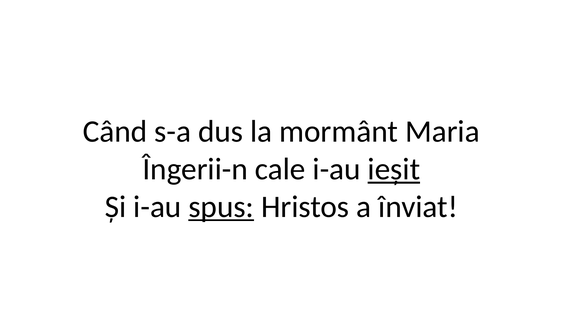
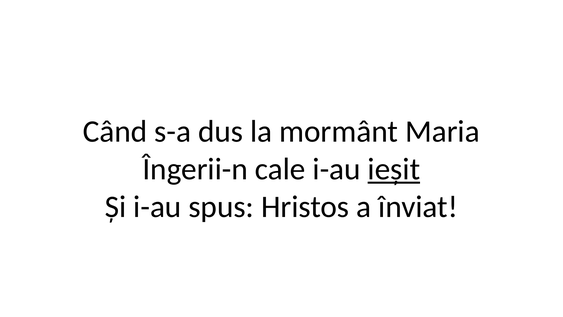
spus underline: present -> none
